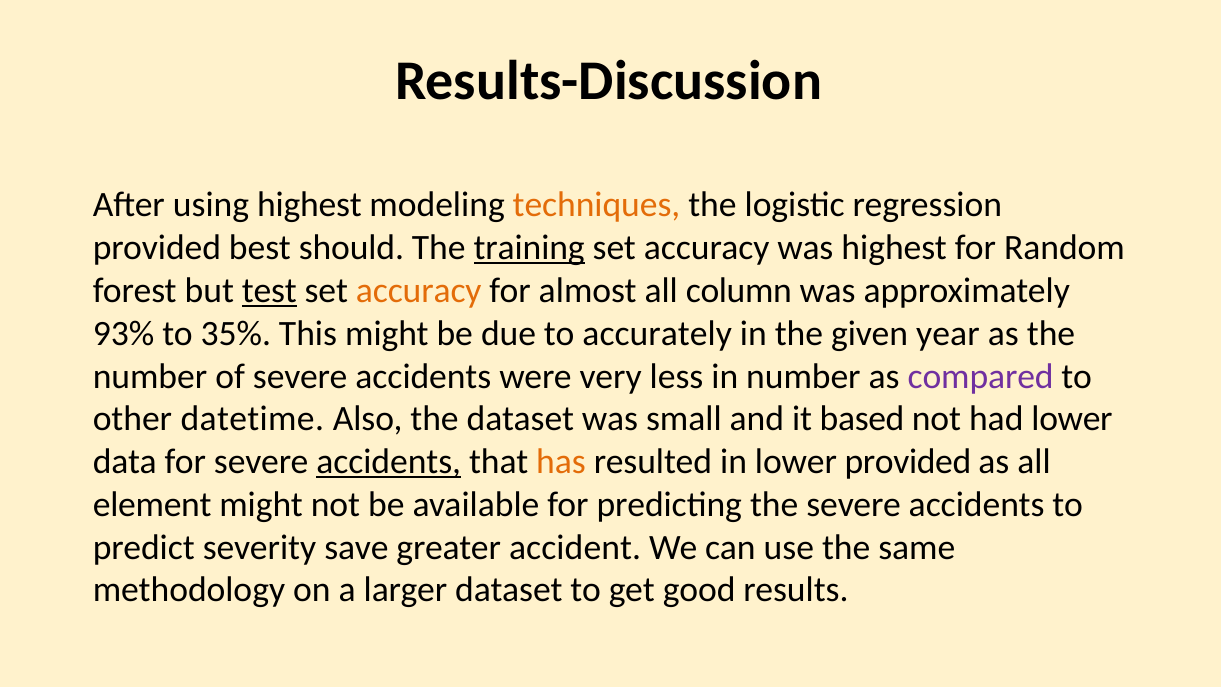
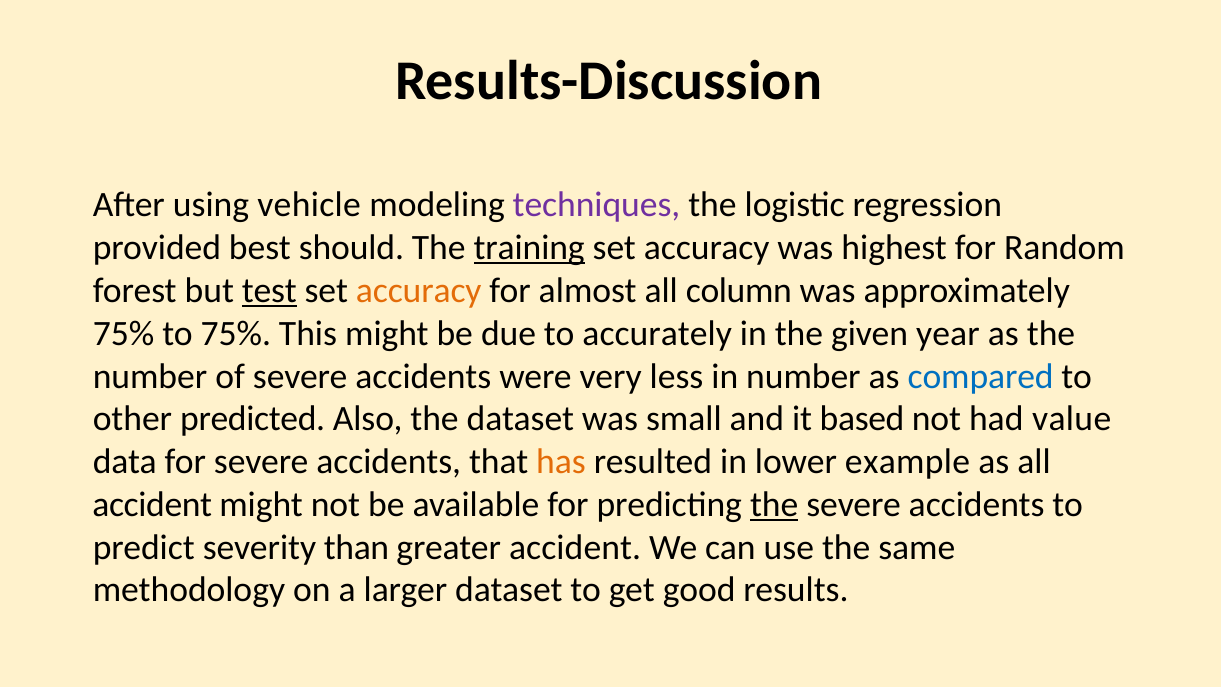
using highest: highest -> vehicle
techniques colour: orange -> purple
93% at (124, 333): 93% -> 75%
to 35%: 35% -> 75%
compared colour: purple -> blue
datetime: datetime -> predicted
had lower: lower -> value
accidents at (389, 462) underline: present -> none
lower provided: provided -> example
element at (152, 504): element -> accident
the at (774, 504) underline: none -> present
save: save -> than
